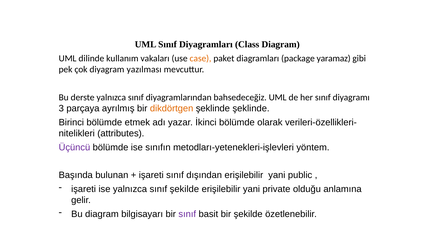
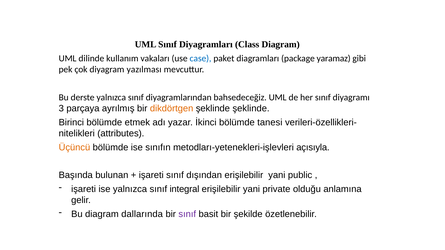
case colour: orange -> blue
olarak: olarak -> tanesi
Üçüncü colour: purple -> orange
yöntem: yöntem -> açısıyla
sınıf şekilde: şekilde -> integral
bilgisayarı: bilgisayarı -> dallarında
